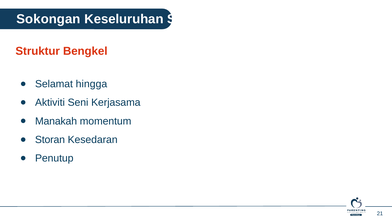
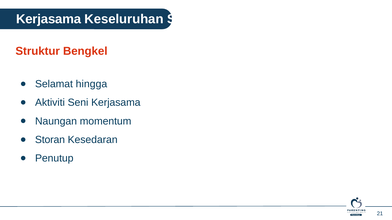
Sokongan at (48, 19): Sokongan -> Kerjasama
Manakah: Manakah -> Naungan
